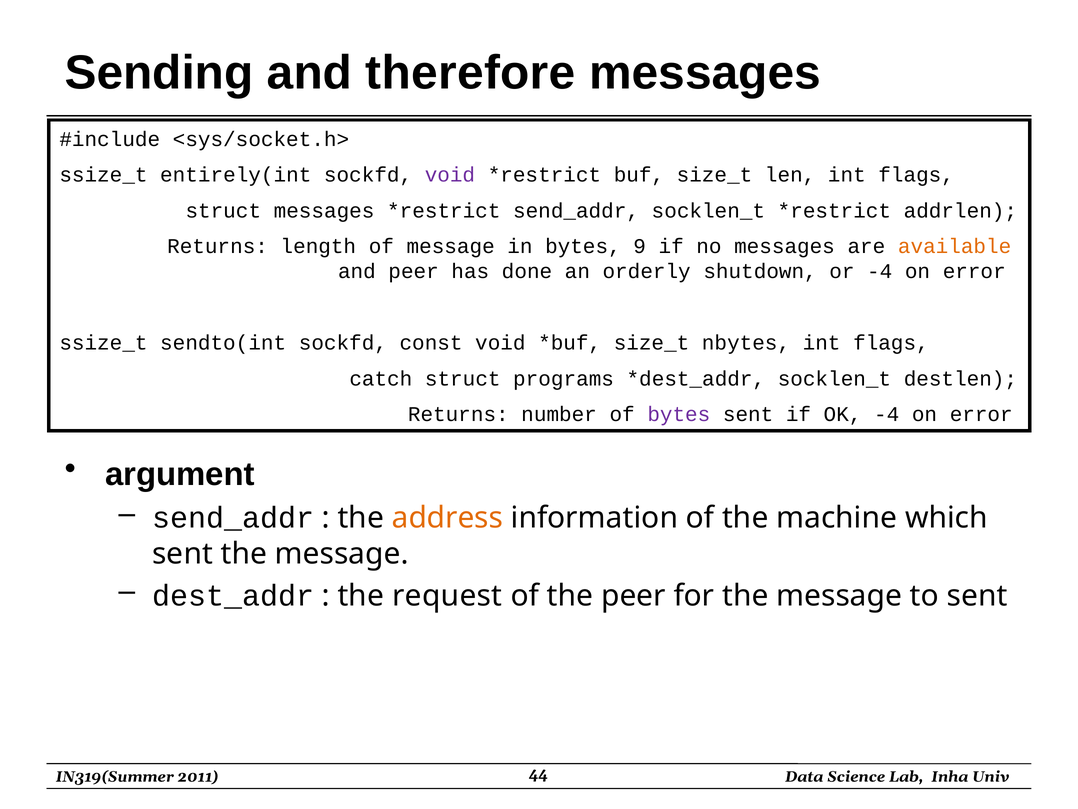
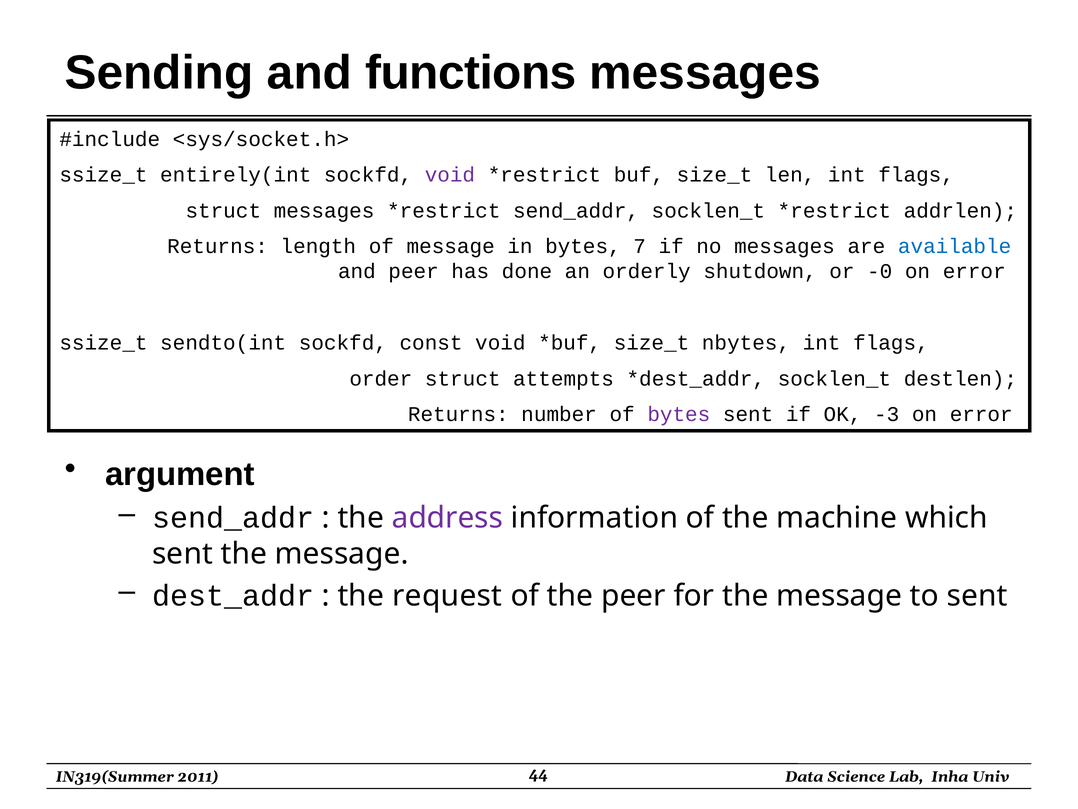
therefore: therefore -> functions
9: 9 -> 7
available colour: orange -> blue
or -4: -4 -> -0
catch: catch -> order
programs: programs -> attempts
OK -4: -4 -> -3
address colour: orange -> purple
